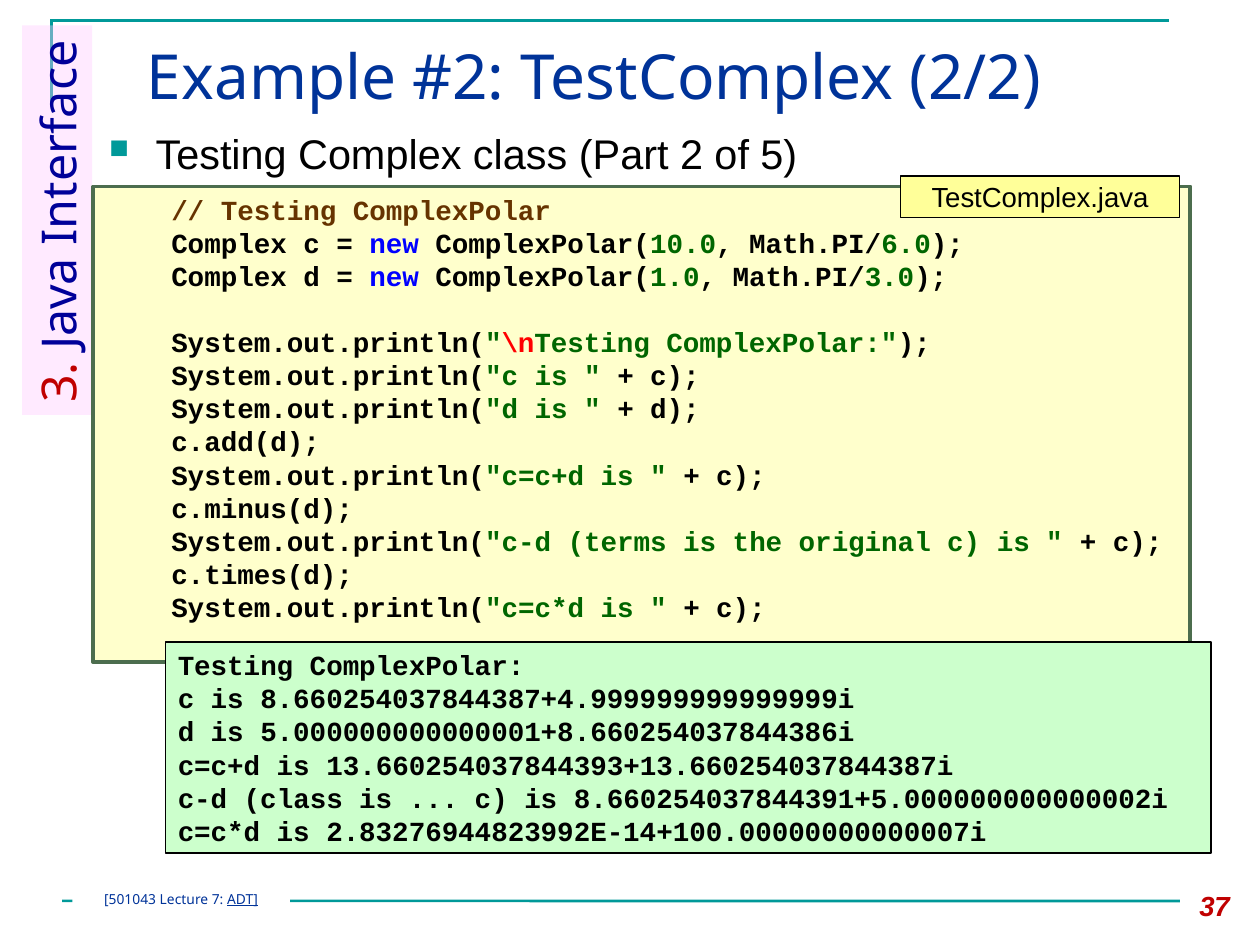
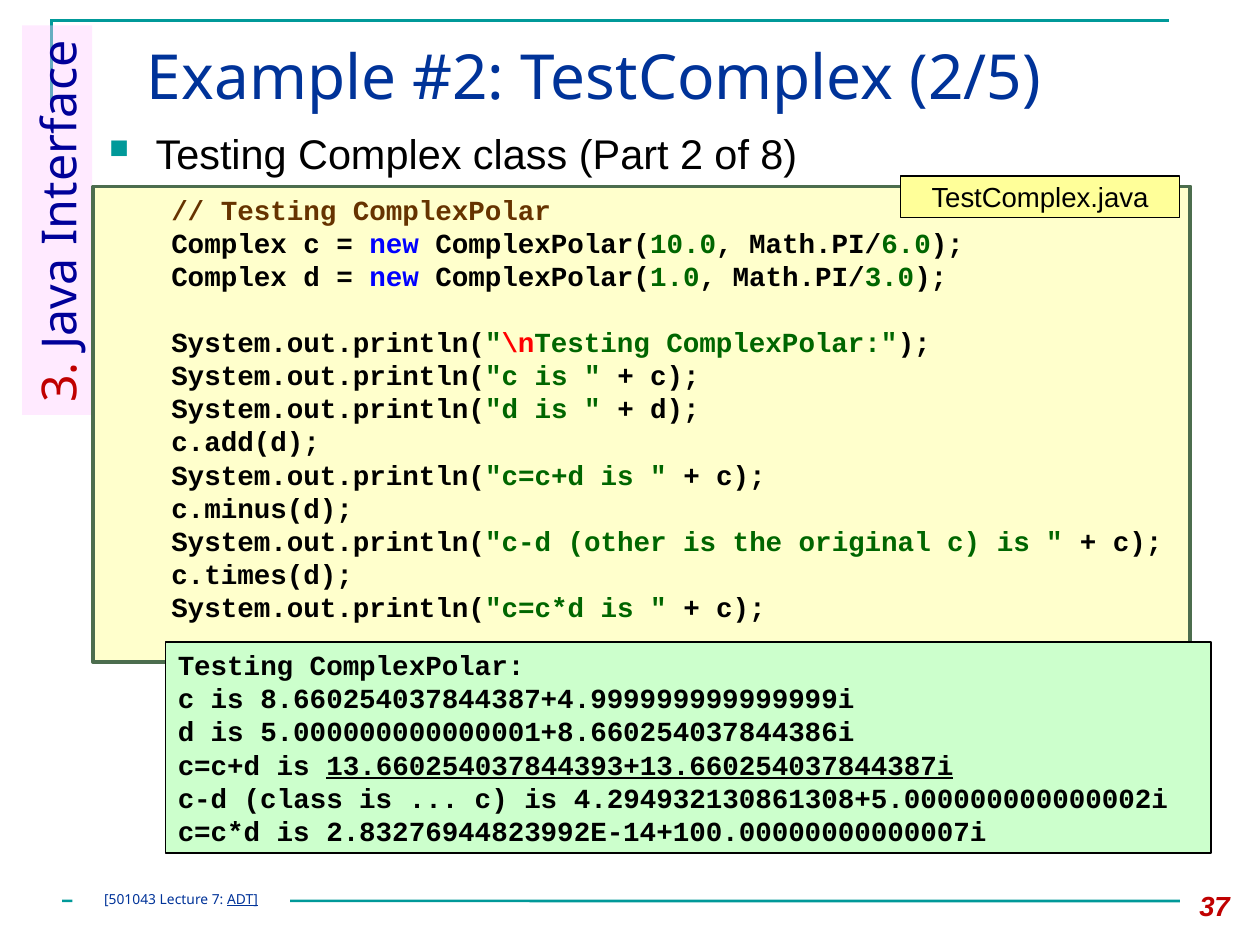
2/2: 2/2 -> 2/5
5: 5 -> 8
terms: terms -> other
13.660254037844393+13.660254037844387i underline: none -> present
8.660254037844391+5.000000000000002i: 8.660254037844391+5.000000000000002i -> 4.294932130861308+5.000000000000002i
